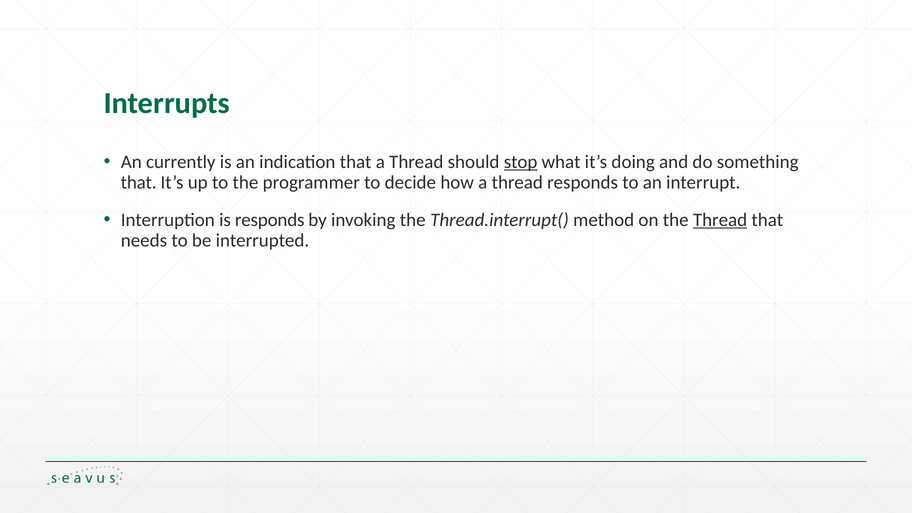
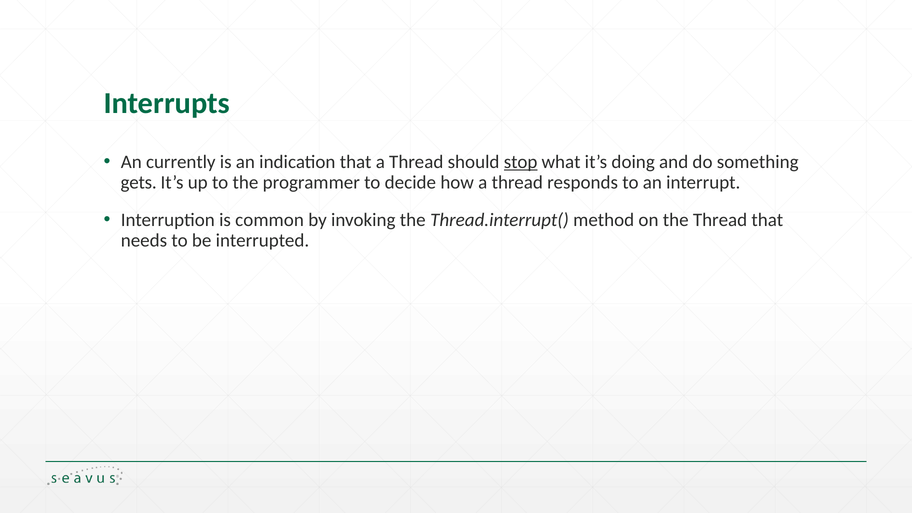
that at (139, 182): that -> gets
is responds: responds -> common
Thread at (720, 220) underline: present -> none
